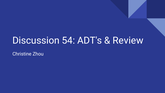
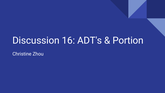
54: 54 -> 16
Review: Review -> Portion
